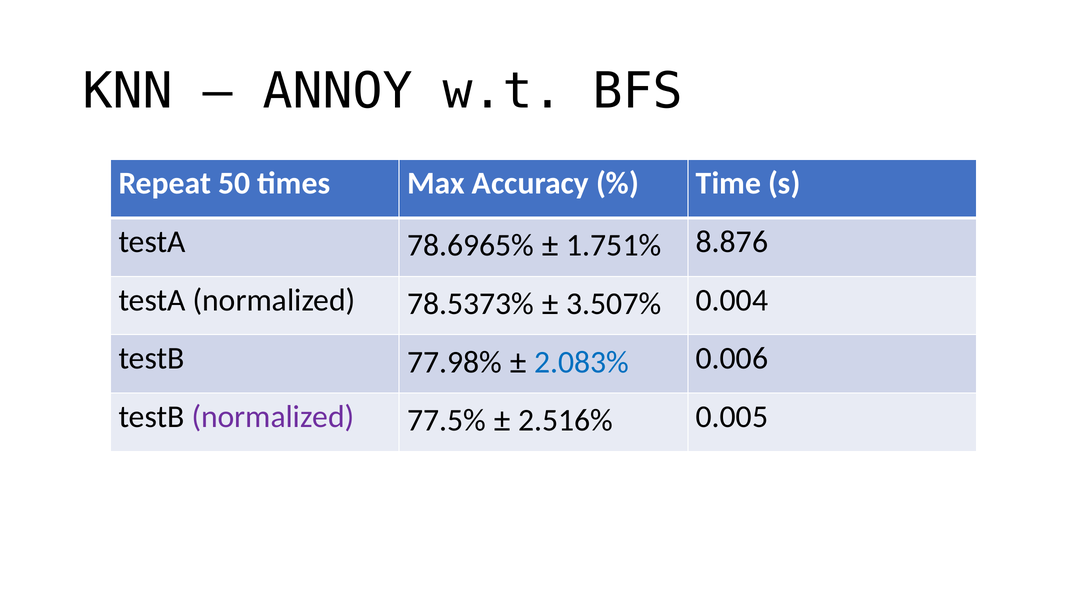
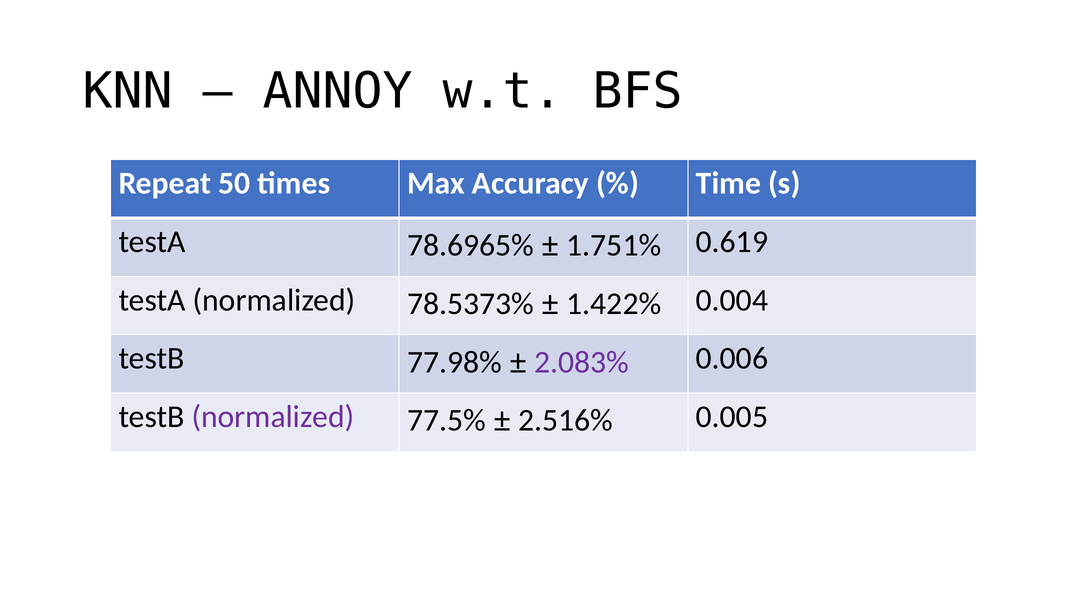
8.876: 8.876 -> 0.619
3.507%: 3.507% -> 1.422%
2.083% colour: blue -> purple
